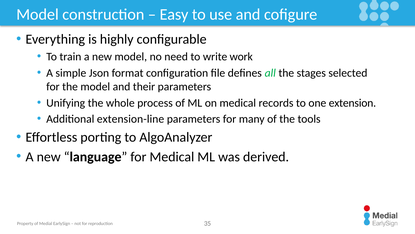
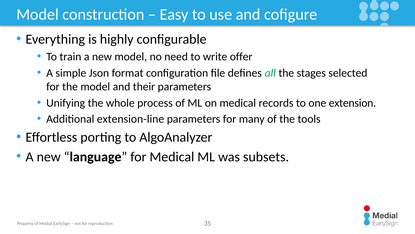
work: work -> offer
derived: derived -> subsets
